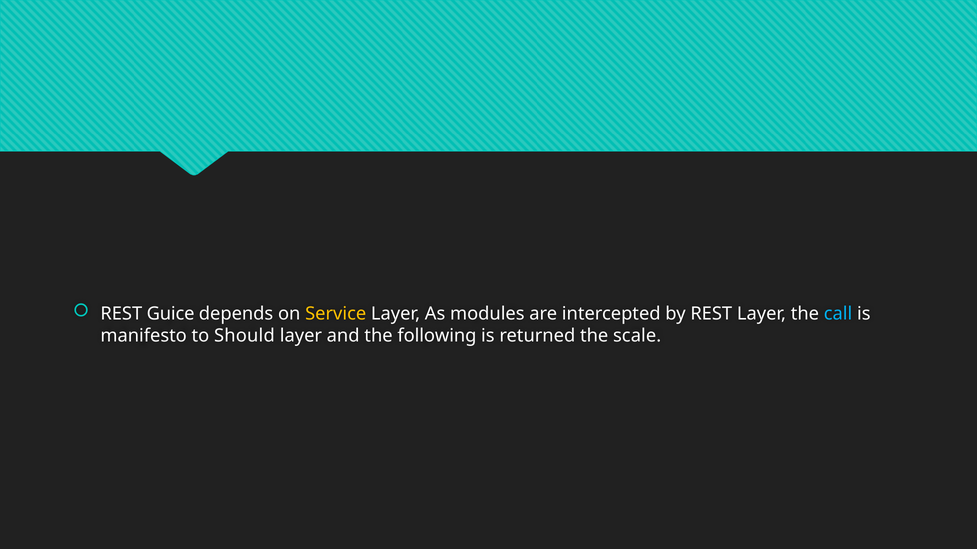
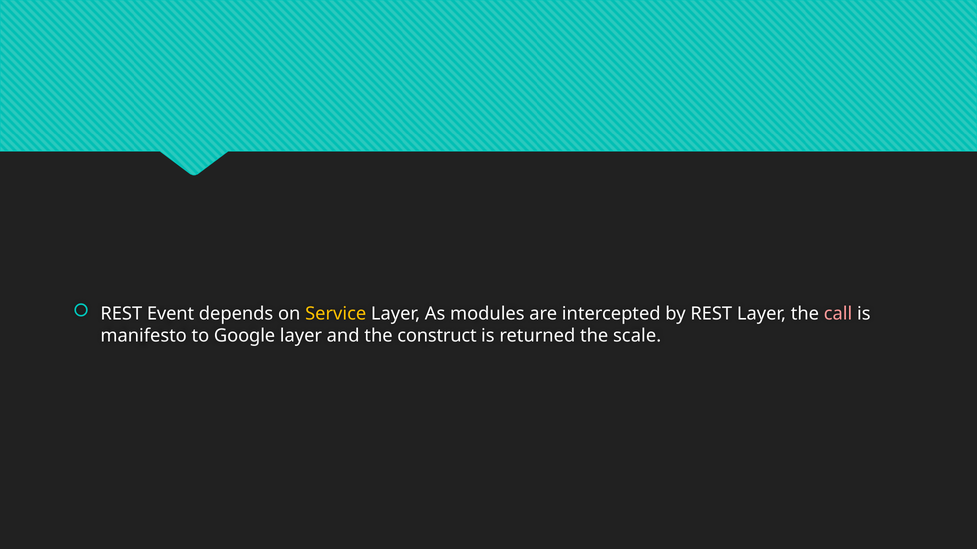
Guice: Guice -> Event
call colour: light blue -> pink
Should: Should -> Google
following: following -> construct
